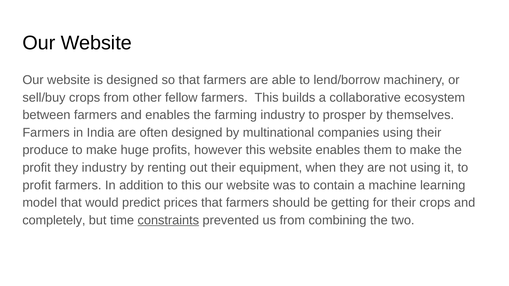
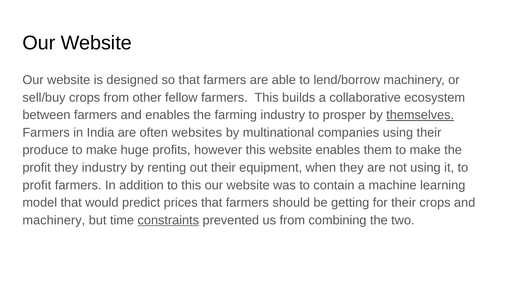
themselves underline: none -> present
often designed: designed -> websites
completely at (54, 220): completely -> machinery
